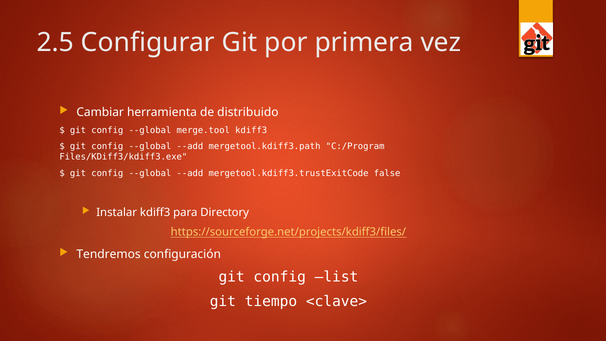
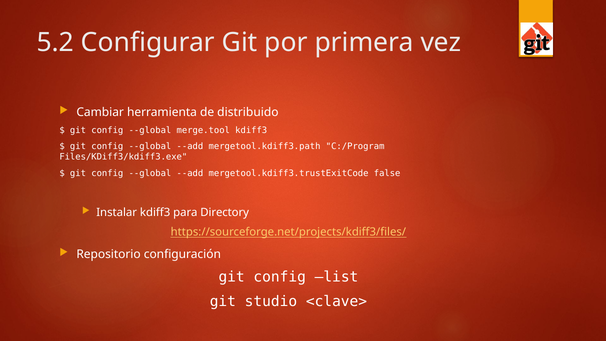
2.5: 2.5 -> 5.2
Tendremos: Tendremos -> Repositorio
tiempo: tiempo -> studio
